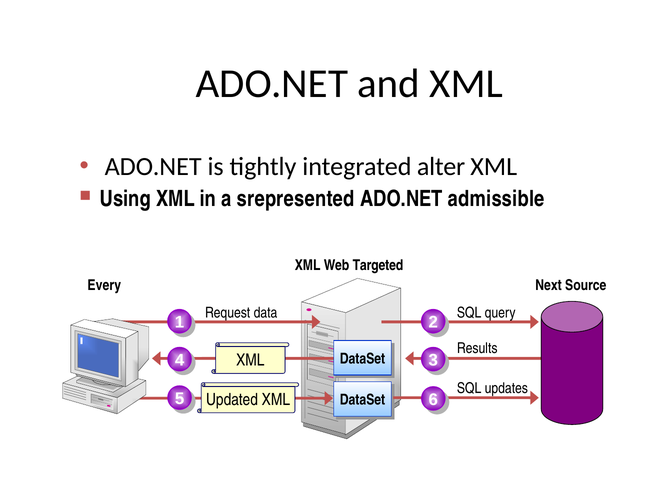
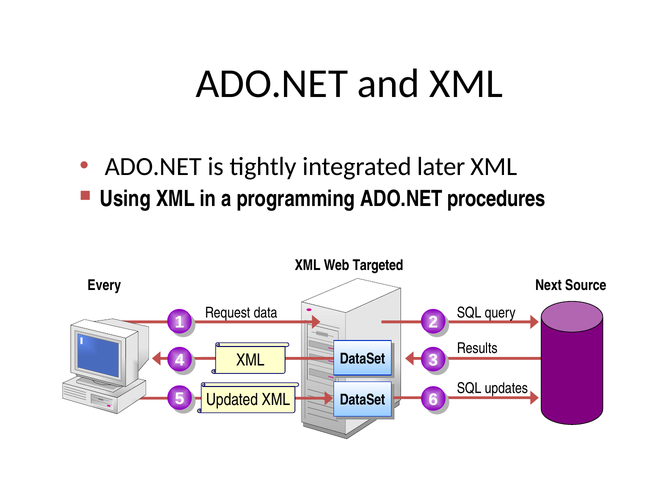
alter: alter -> later
srepresented: srepresented -> programming
admissible: admissible -> procedures
